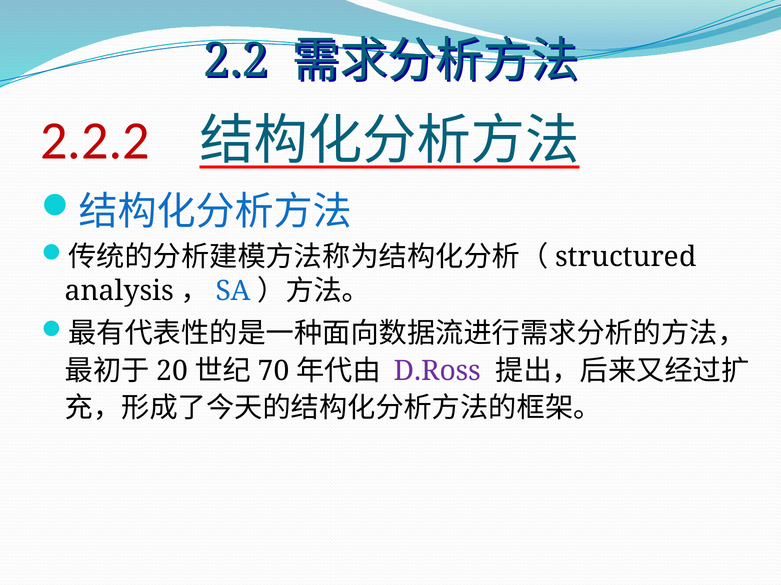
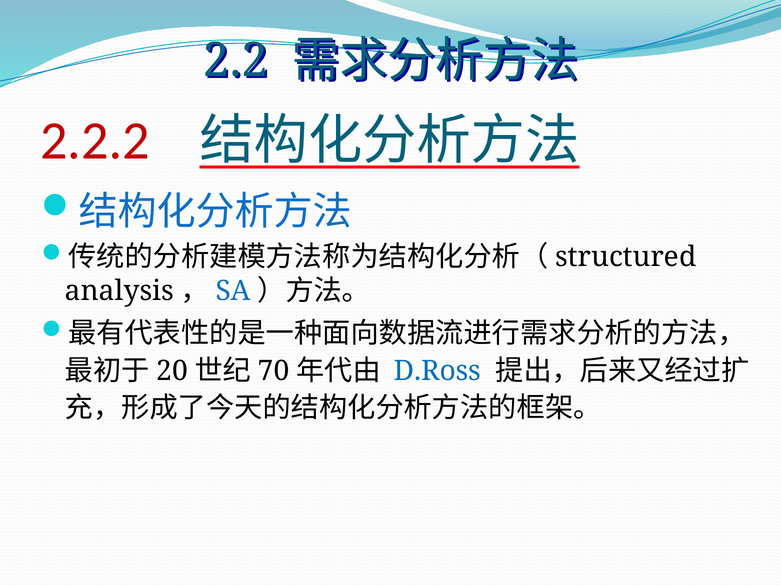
D.Ross colour: purple -> blue
